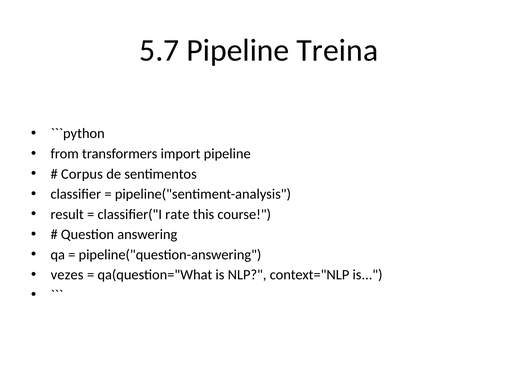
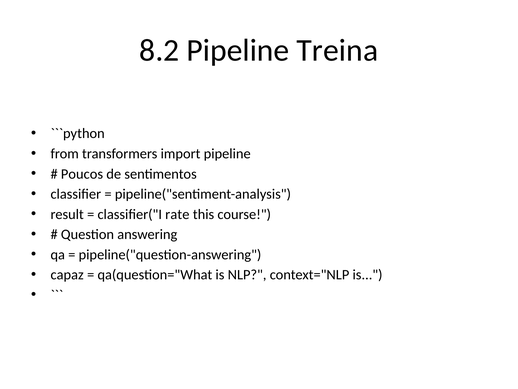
5.7: 5.7 -> 8.2
Corpus: Corpus -> Poucos
vezes: vezes -> capaz
